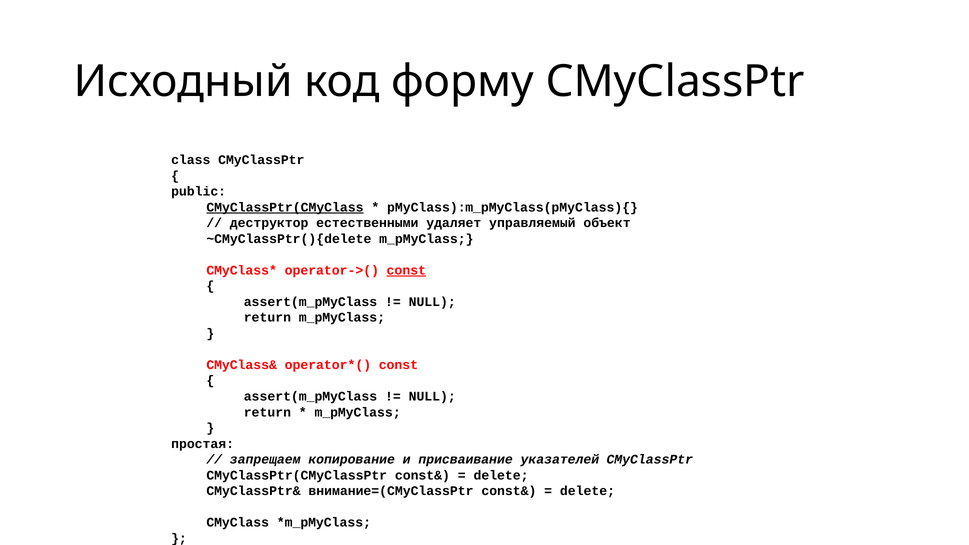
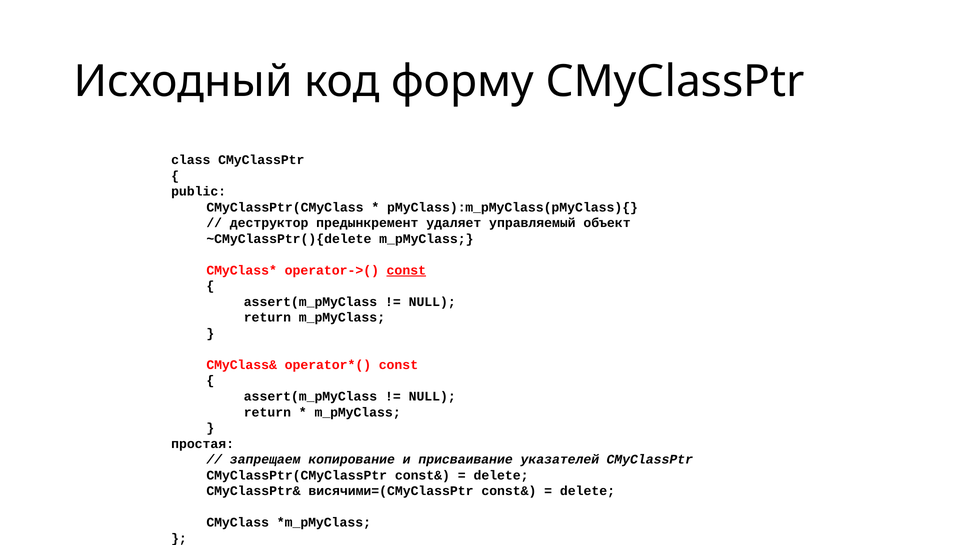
CMyClassPtr(CMyClass underline: present -> none
естественными: естественными -> предынкремент
внимание=(CMyClassPtr: внимание=(CMyClassPtr -> висячими=(CMyClassPtr
